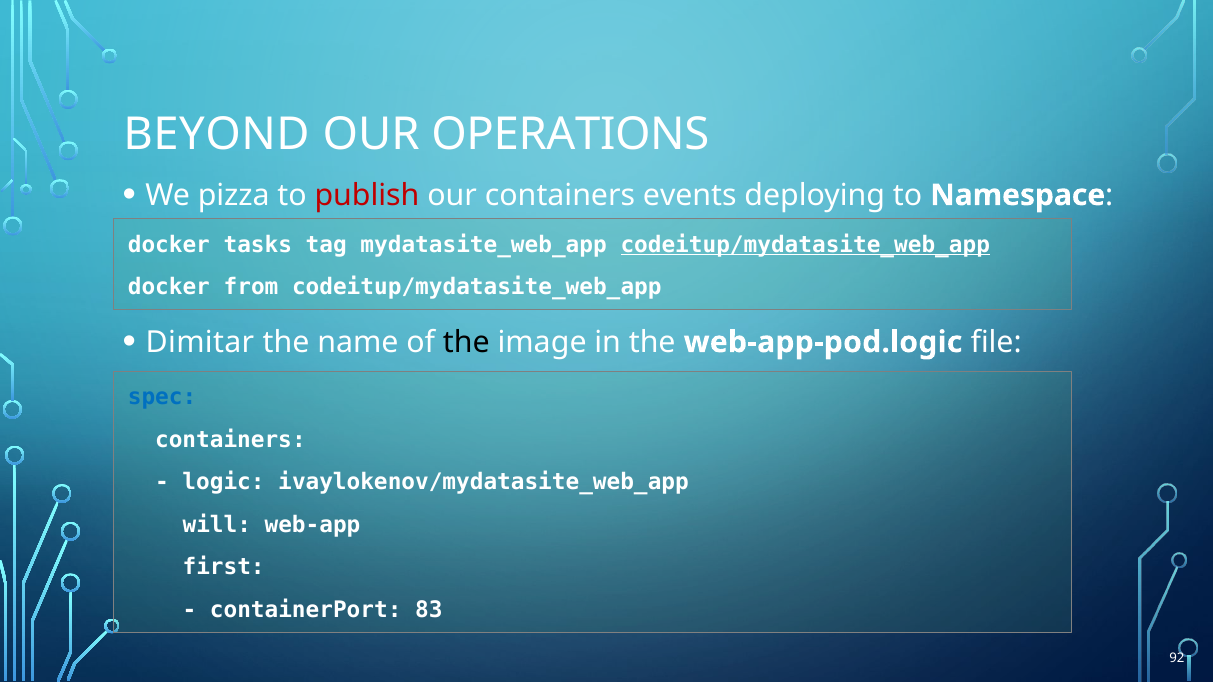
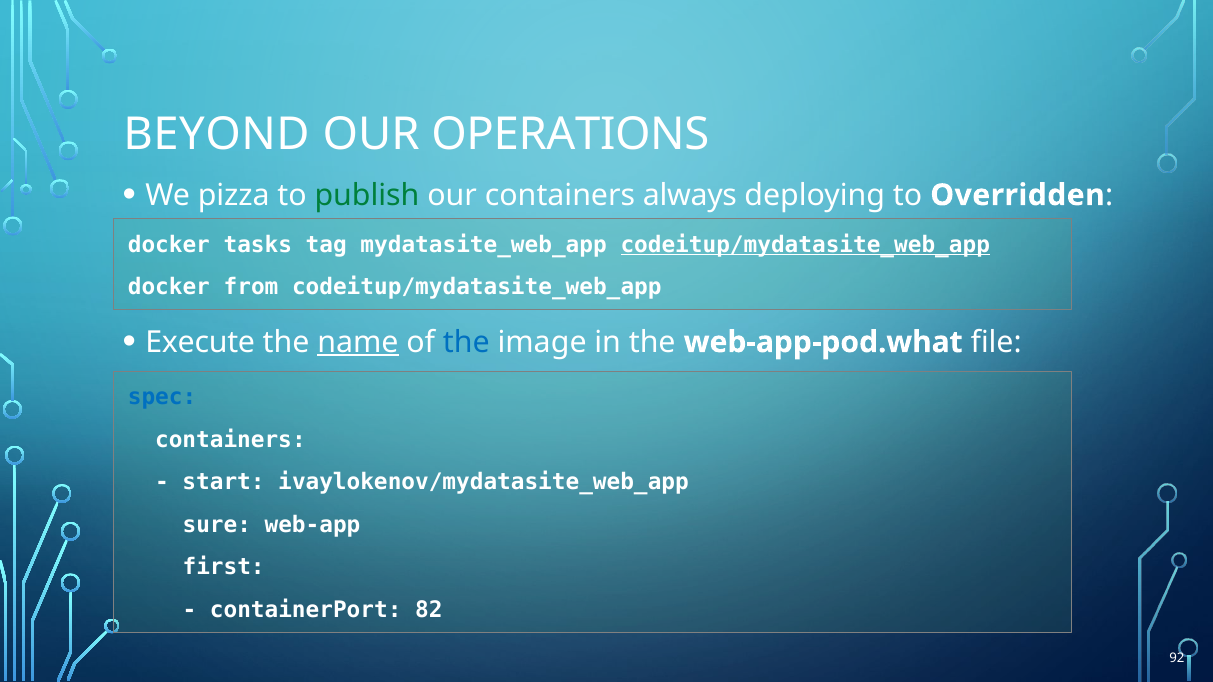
publish colour: red -> green
events: events -> always
Namespace: Namespace -> Overridden
Dimitar: Dimitar -> Execute
name underline: none -> present
the at (466, 342) colour: black -> blue
web-app-pod.logic: web-app-pod.logic -> web-app-pod.what
logic: logic -> start
will: will -> sure
83: 83 -> 82
